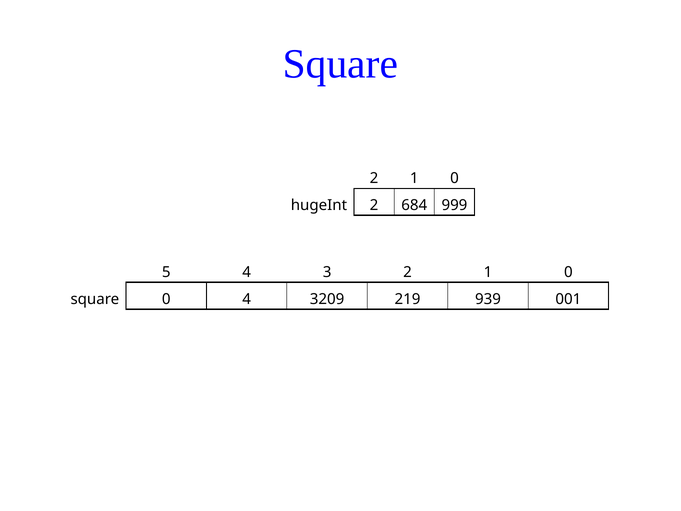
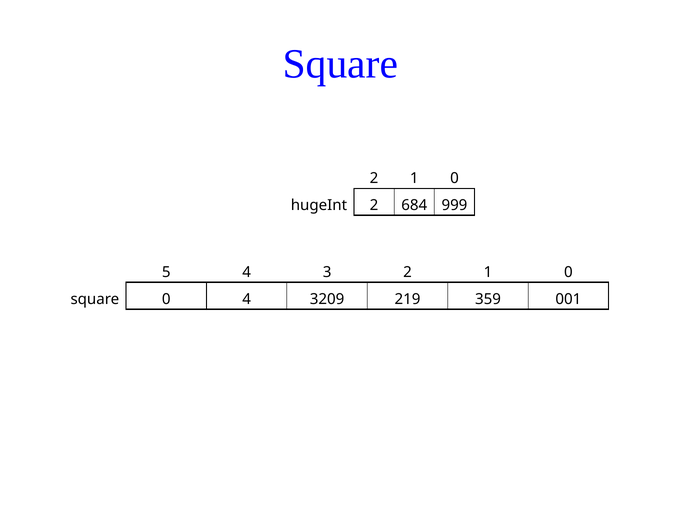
939: 939 -> 359
